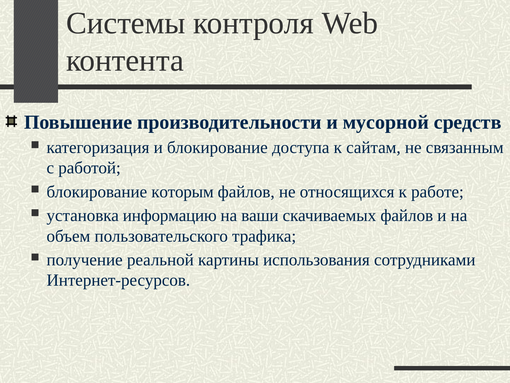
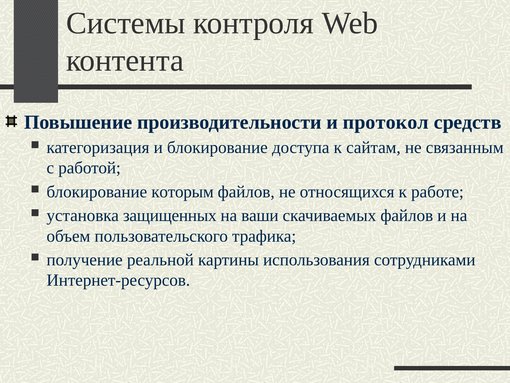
мусорной: мусорной -> протокол
информацию: информацию -> защищенных
